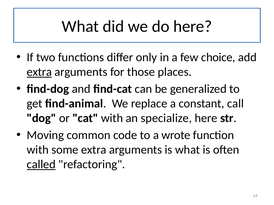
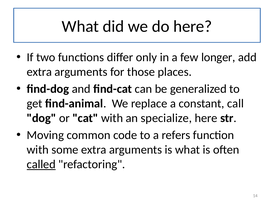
choice: choice -> longer
extra at (39, 72) underline: present -> none
wrote: wrote -> refers
